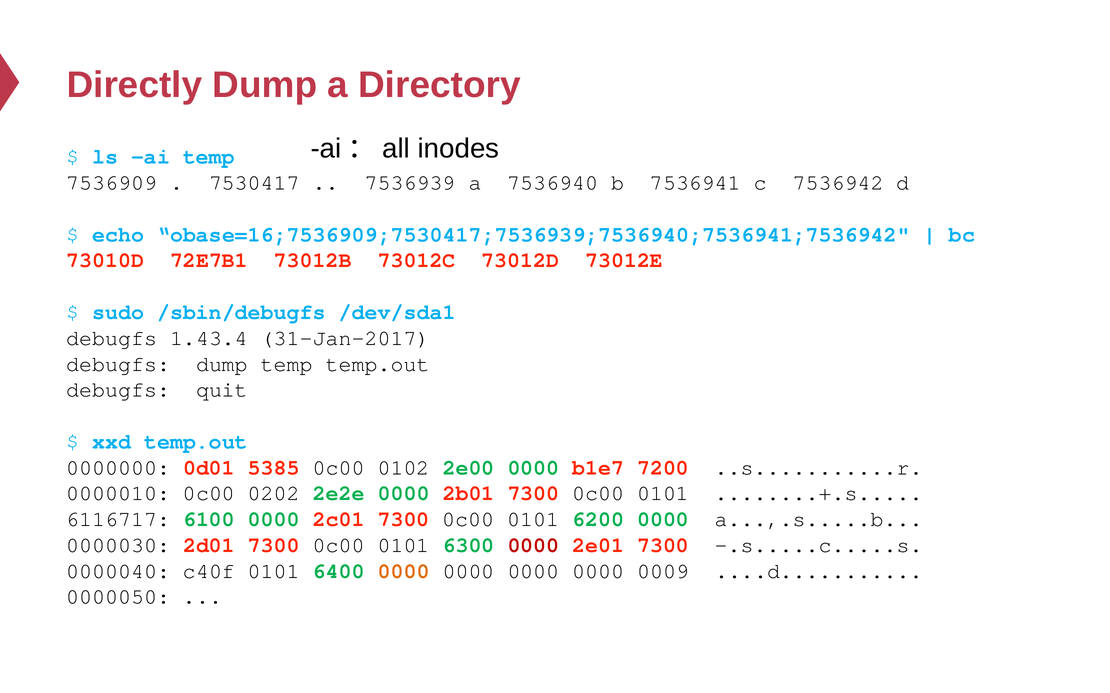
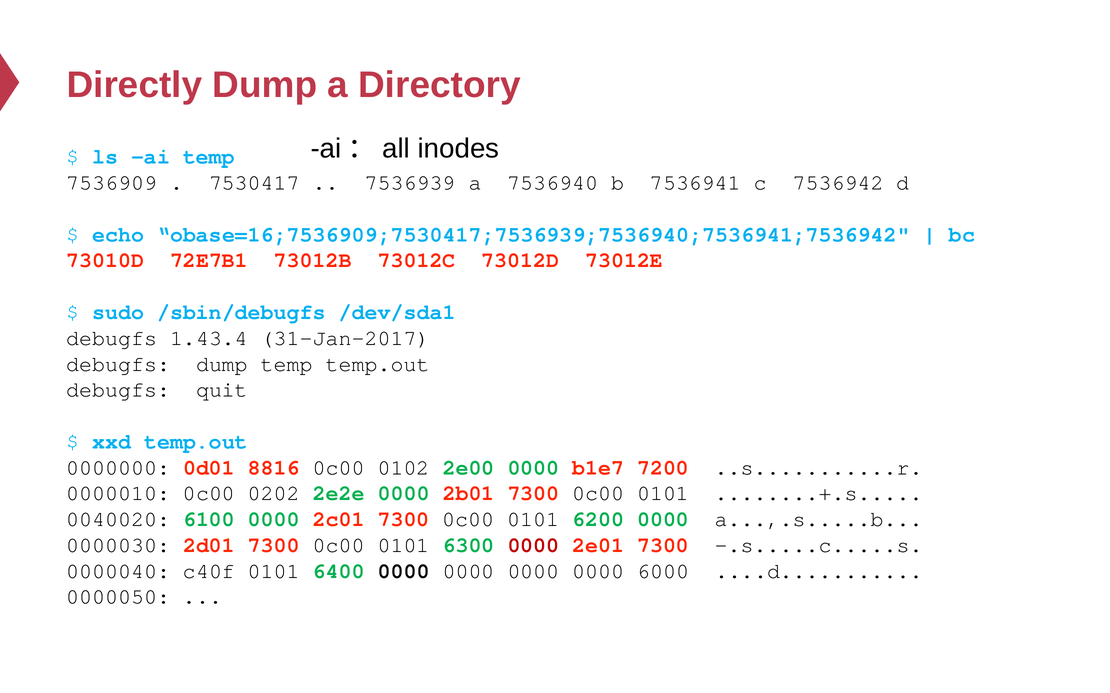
5385: 5385 -> 8816
6116717: 6116717 -> 0040020
0000 at (404, 572) colour: orange -> black
0009: 0009 -> 6000
